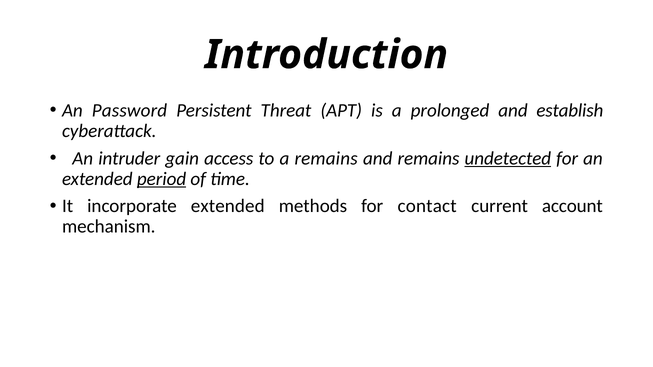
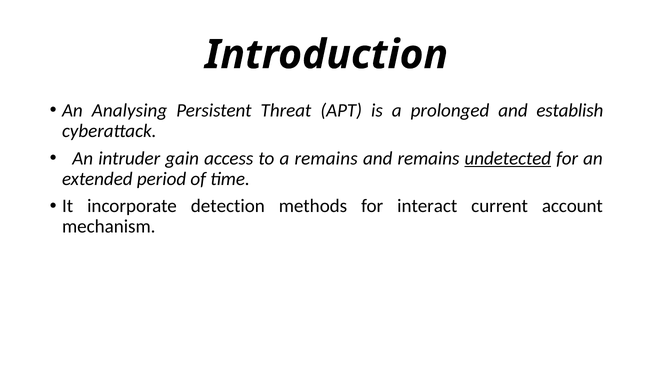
Password: Password -> Analysing
period underline: present -> none
incorporate extended: extended -> detection
contact: contact -> interact
